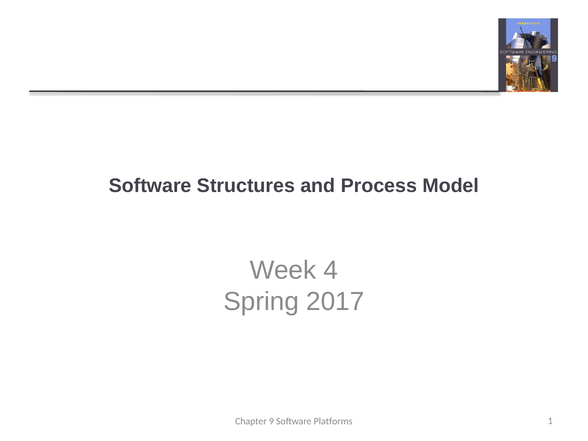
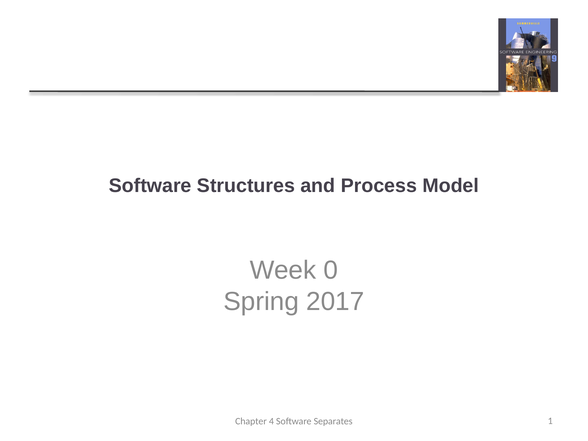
4: 4 -> 0
9: 9 -> 4
Platforms: Platforms -> Separates
